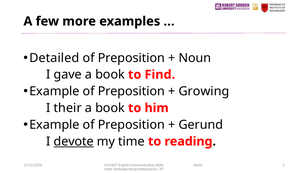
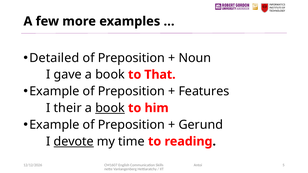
Find: Find -> That
Growing: Growing -> Features
book at (110, 108) underline: none -> present
